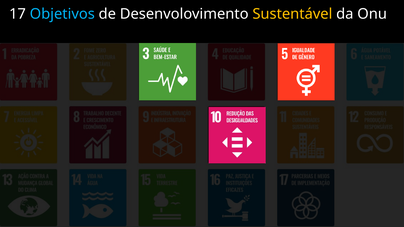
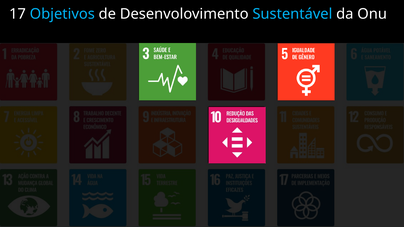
Sustentável colour: yellow -> light blue
